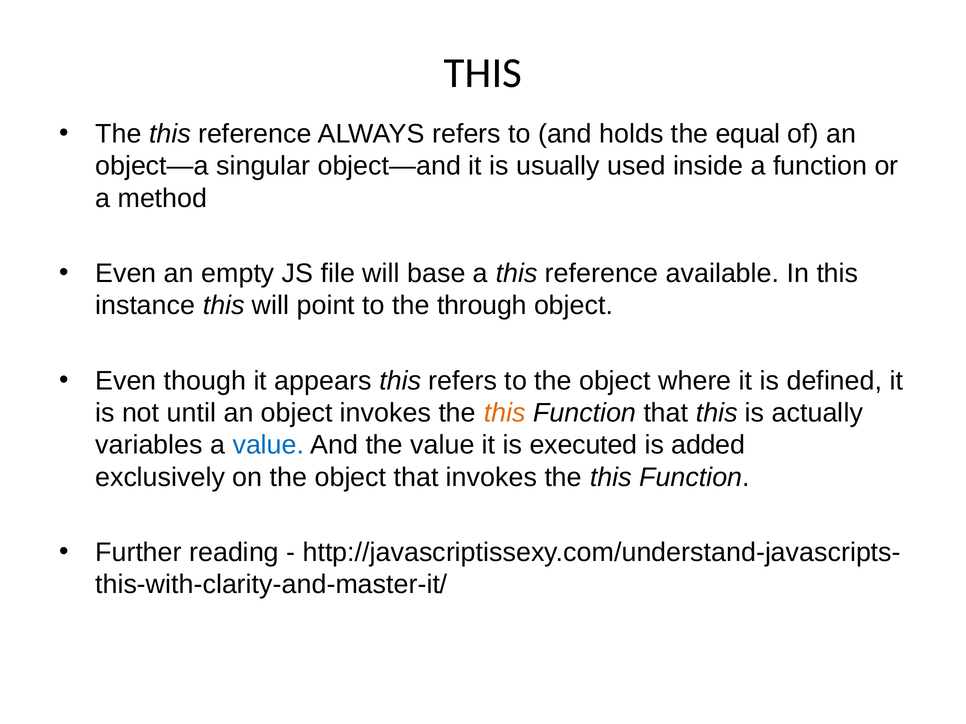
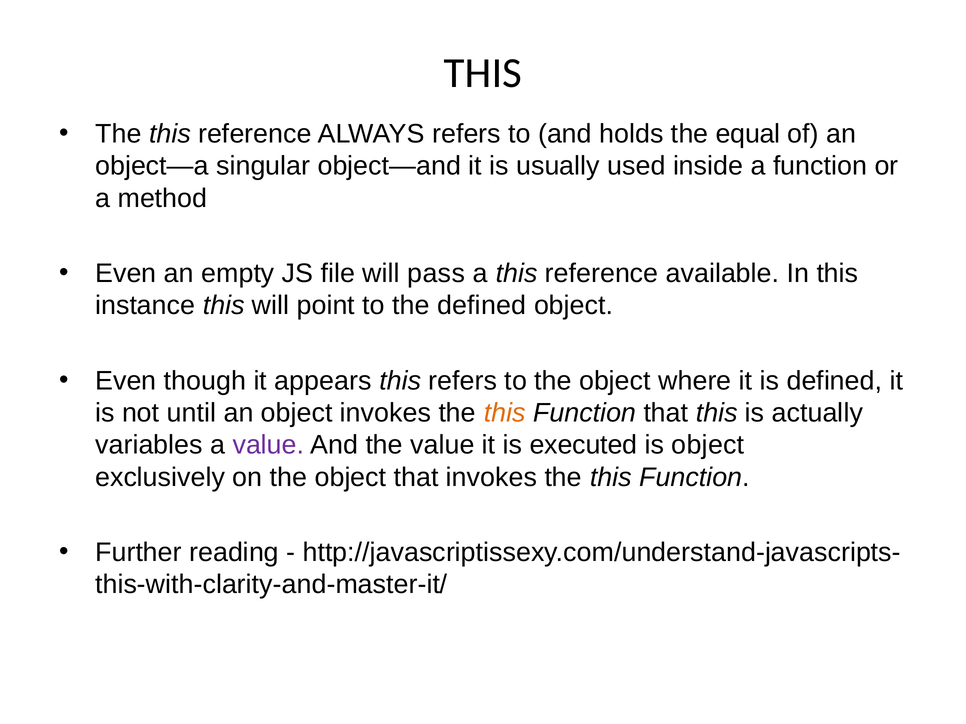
base: base -> pass
the through: through -> defined
value at (268, 445) colour: blue -> purple
is added: added -> object
